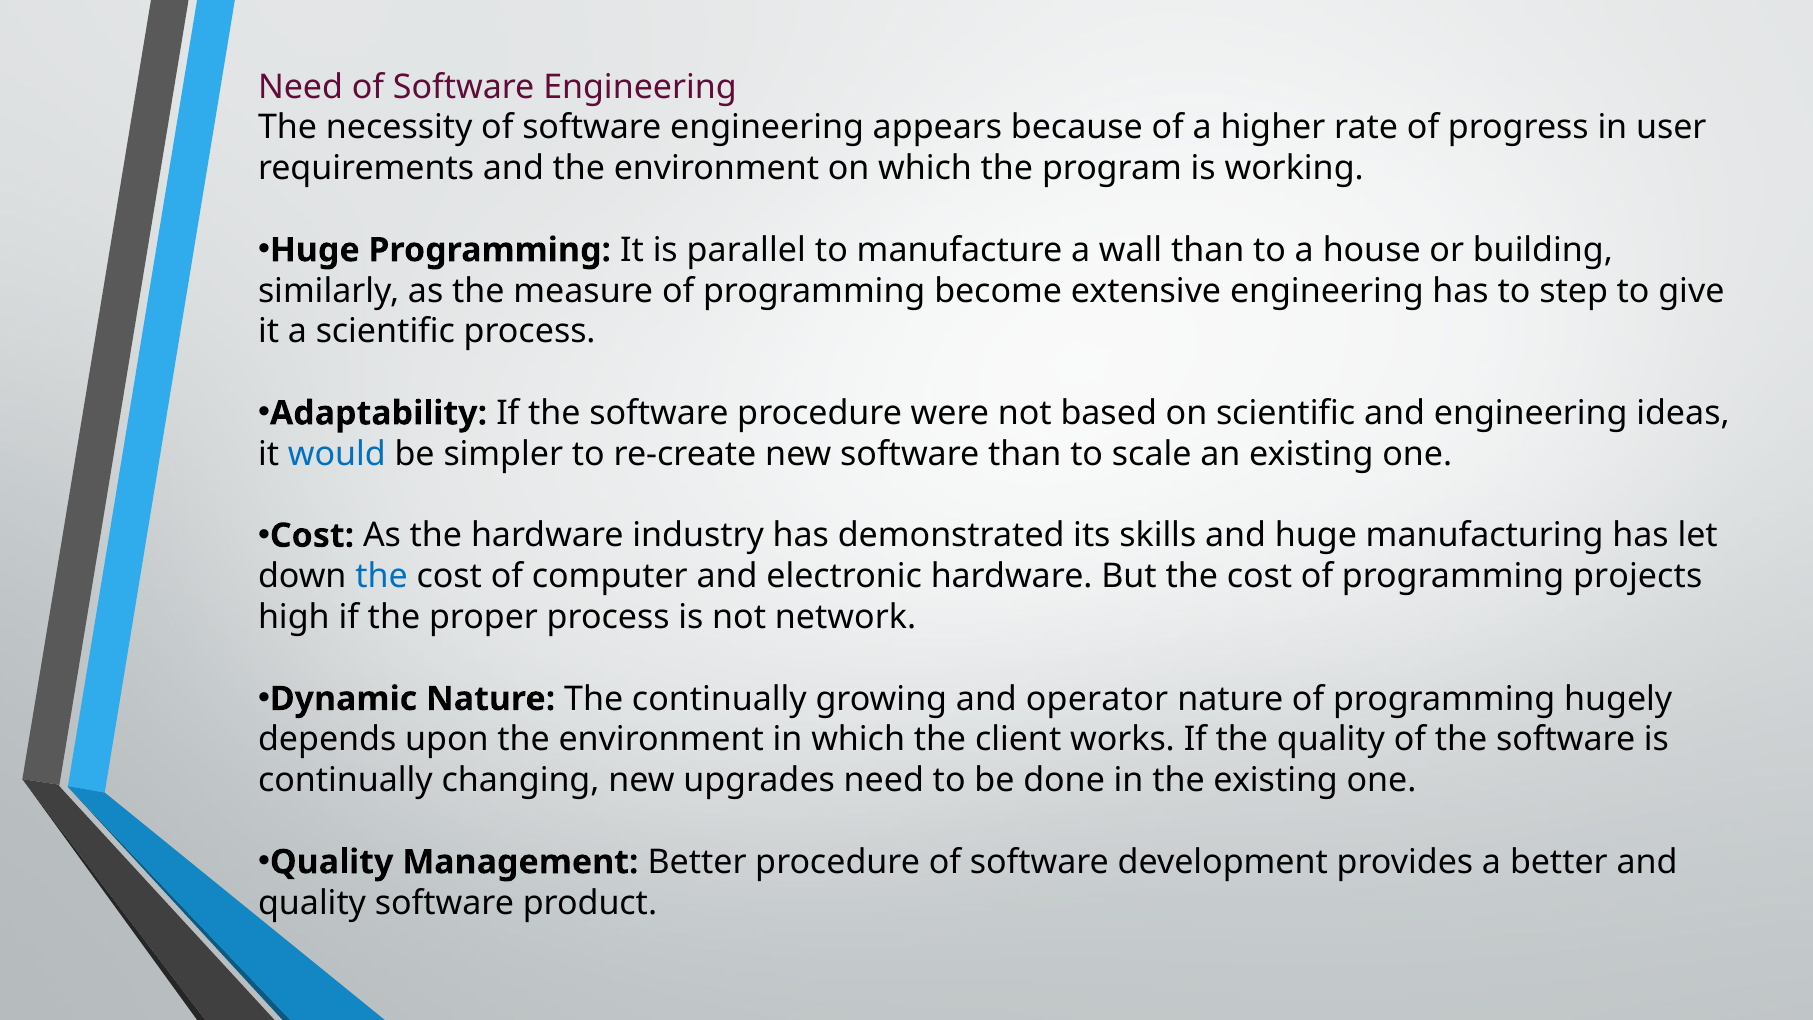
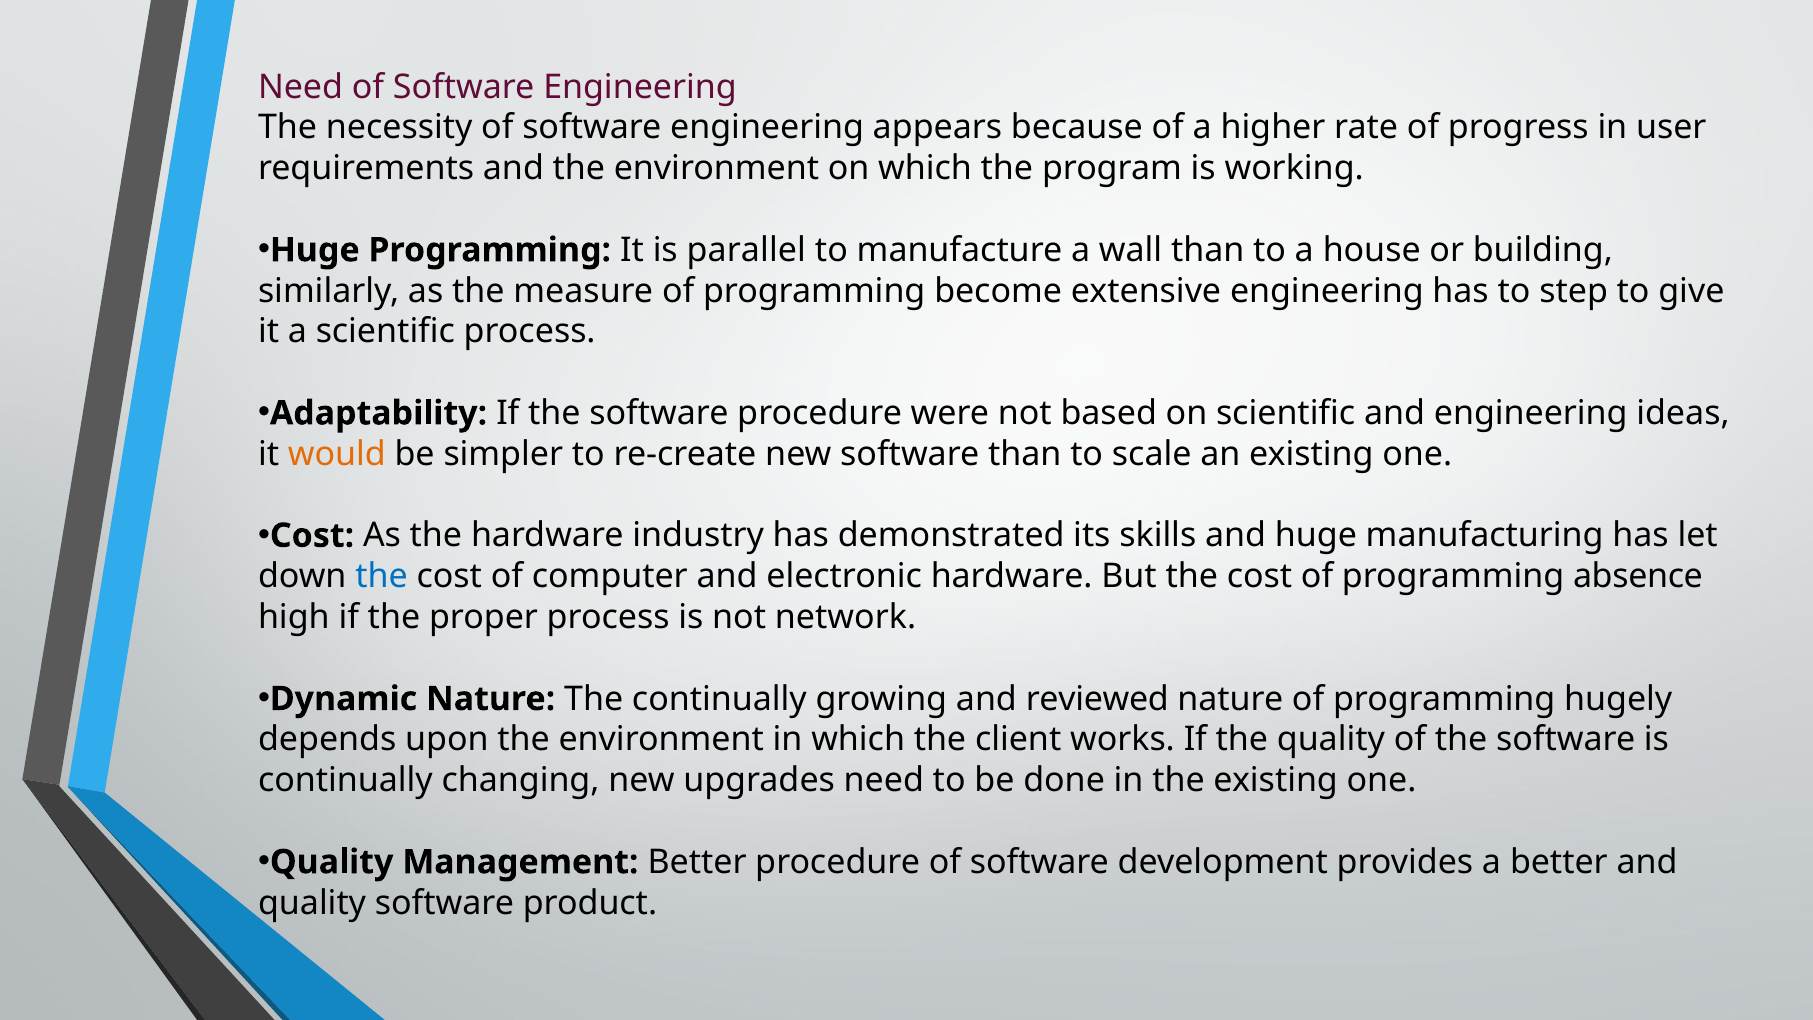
would colour: blue -> orange
projects: projects -> absence
operator: operator -> reviewed
